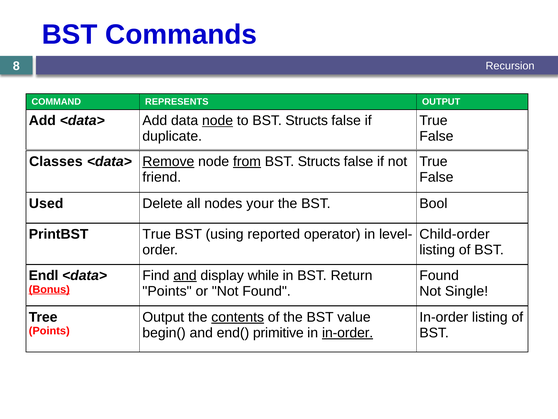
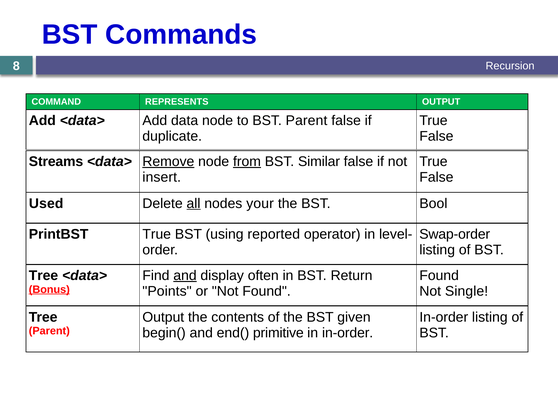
node at (218, 120) underline: present -> none
to BST Structs: Structs -> Parent
Classes: Classes -> Streams
Structs at (319, 161): Structs -> Similar
friend: friend -> insert
all underline: none -> present
Child-order: Child-order -> Swap-order
Endl at (44, 275): Endl -> Tree
while: while -> often
contents underline: present -> none
value: value -> given
Points at (49, 331): Points -> Parent
in-order at (348, 332) underline: present -> none
